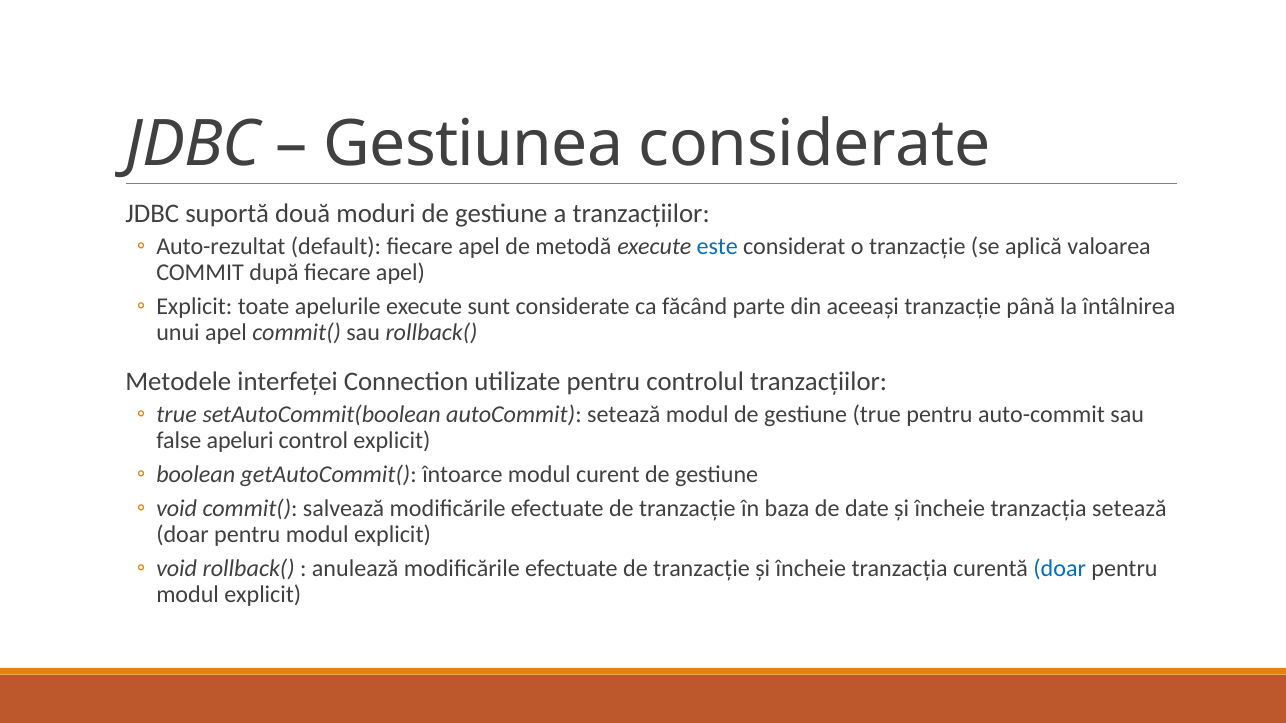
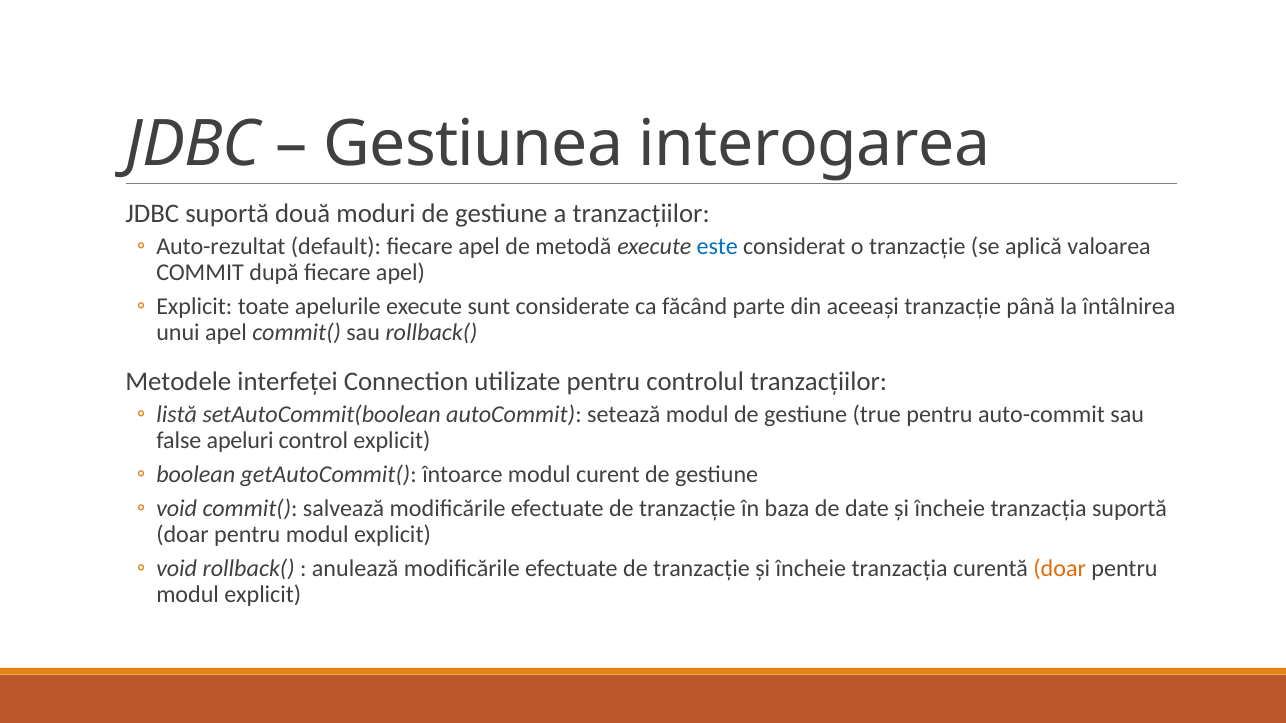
Gestiunea considerate: considerate -> interogarea
true at (177, 415): true -> listă
tranzacția setează: setează -> suportă
doar at (1060, 569) colour: blue -> orange
